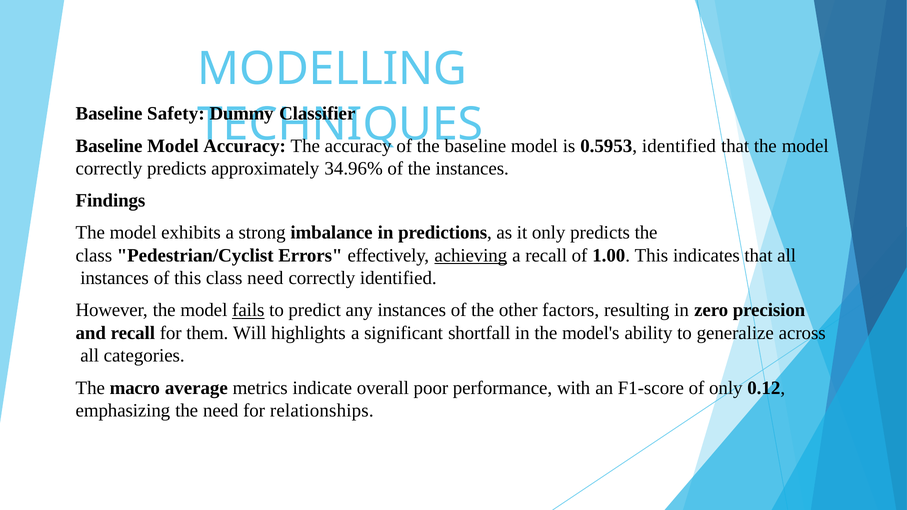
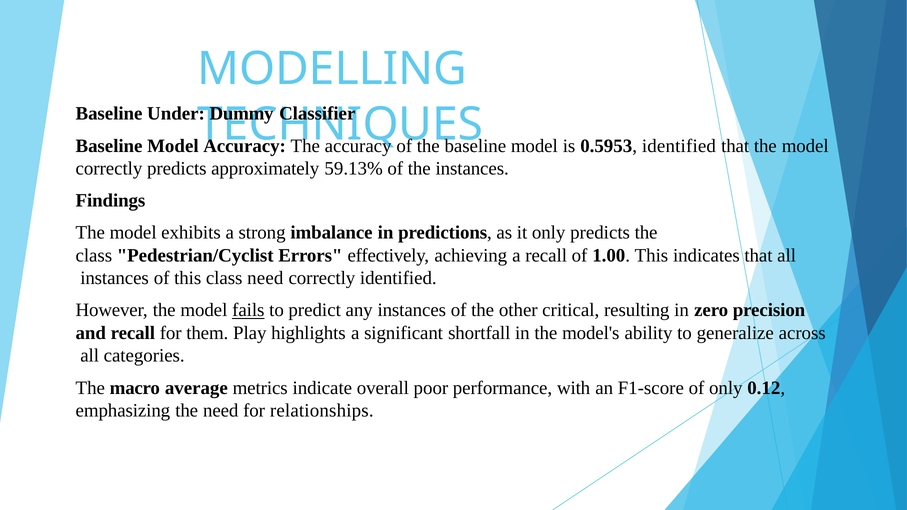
Safety: Safety -> Under
34.96%: 34.96% -> 59.13%
achieving underline: present -> none
factors: factors -> critical
Will: Will -> Play
